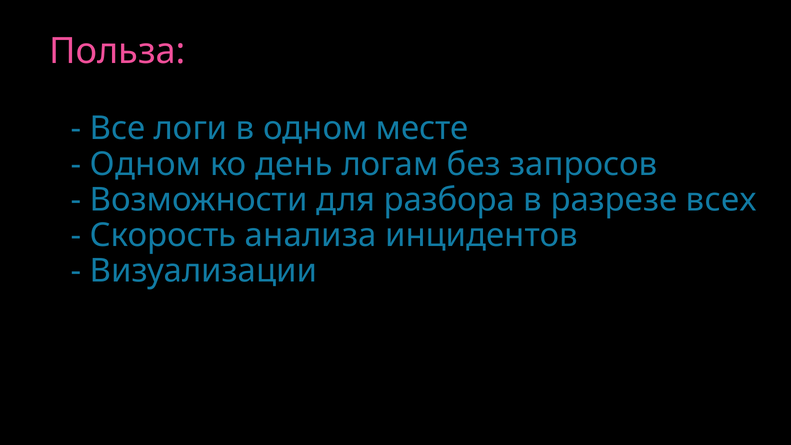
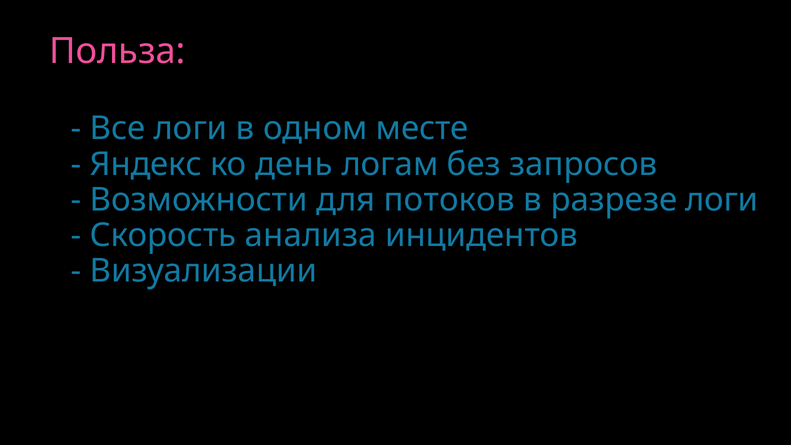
Одном at (146, 164): Одном -> Яндекс
разбора: разбора -> потоков
разрезе всех: всех -> логи
